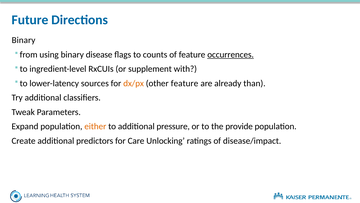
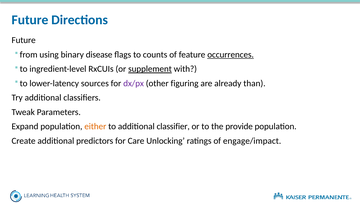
Binary at (24, 40): Binary -> Future
supplement underline: none -> present
dx/px colour: orange -> purple
other feature: feature -> figuring
pressure: pressure -> classifier
disease/impact: disease/impact -> engage/impact
